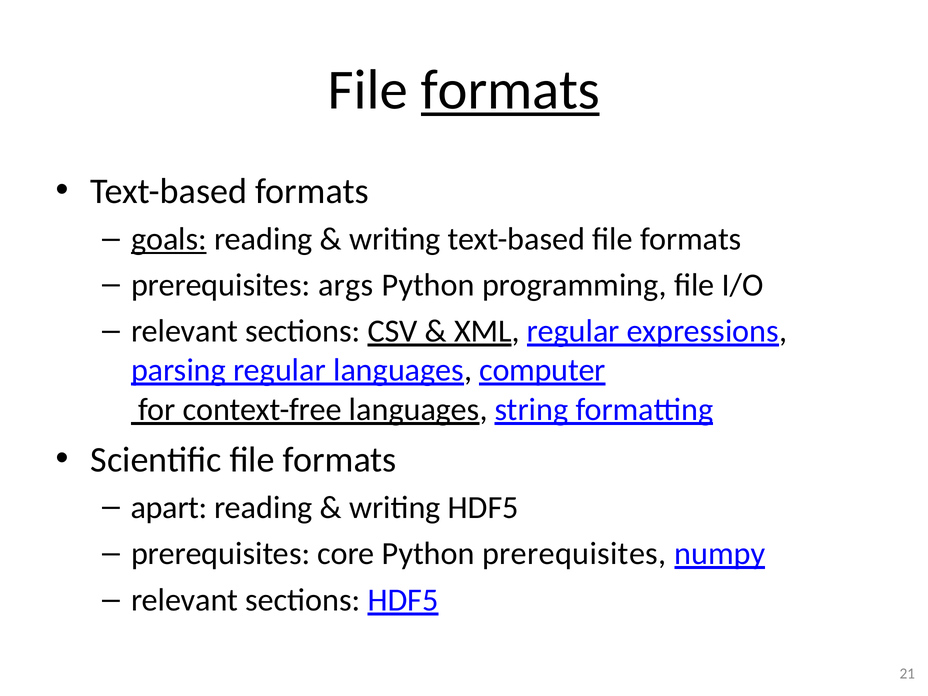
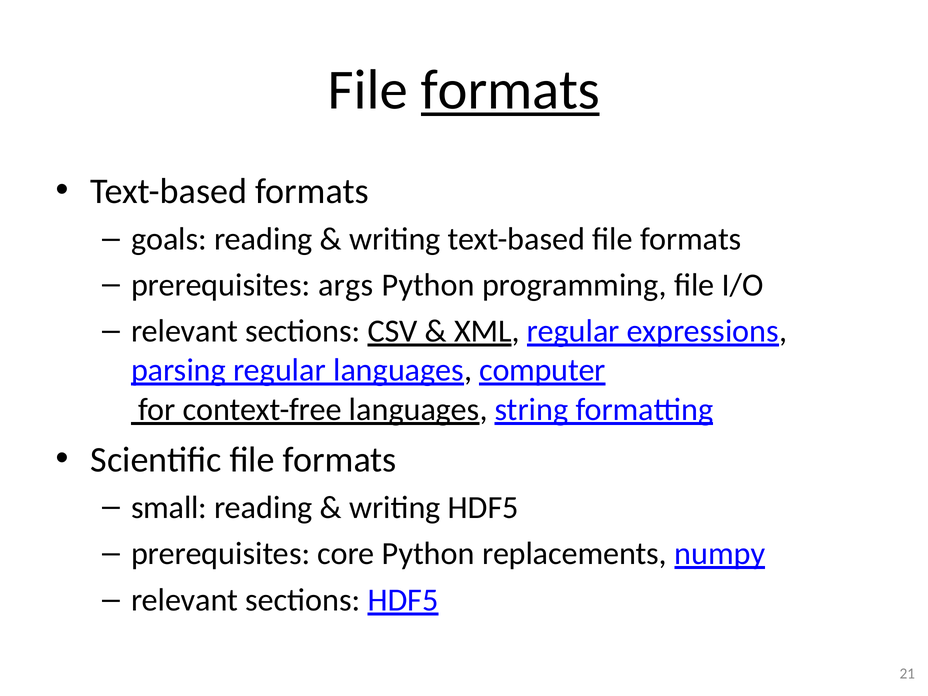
goals underline: present -> none
apart: apart -> small
Python prerequisites: prerequisites -> replacements
